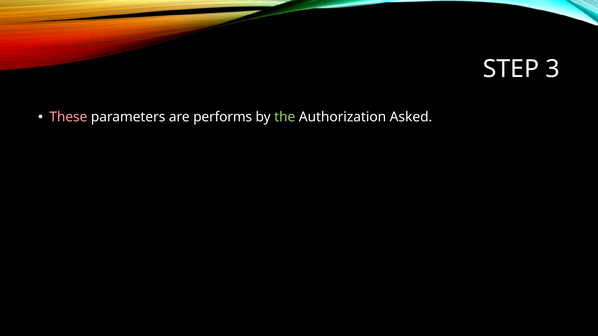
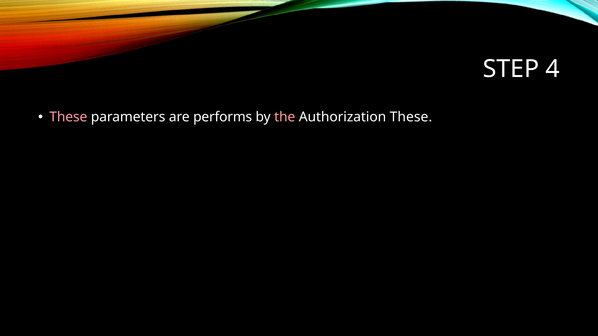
3: 3 -> 4
the colour: light green -> pink
Authorization Asked: Asked -> These
